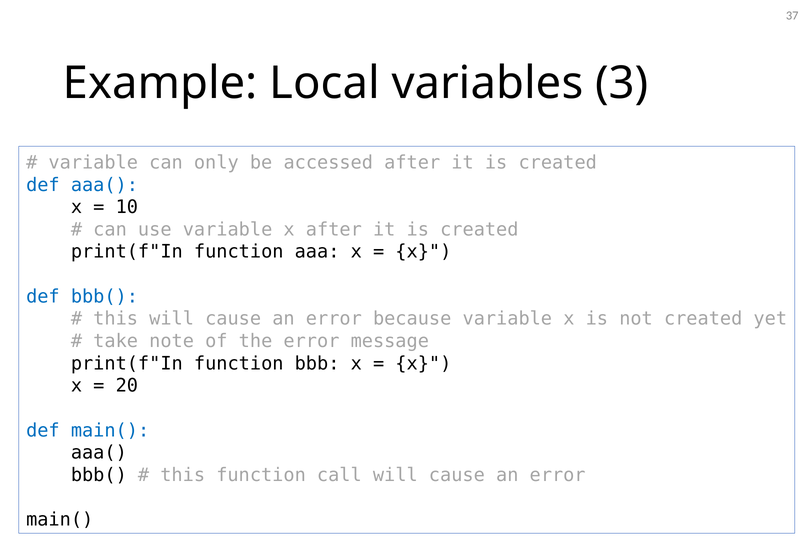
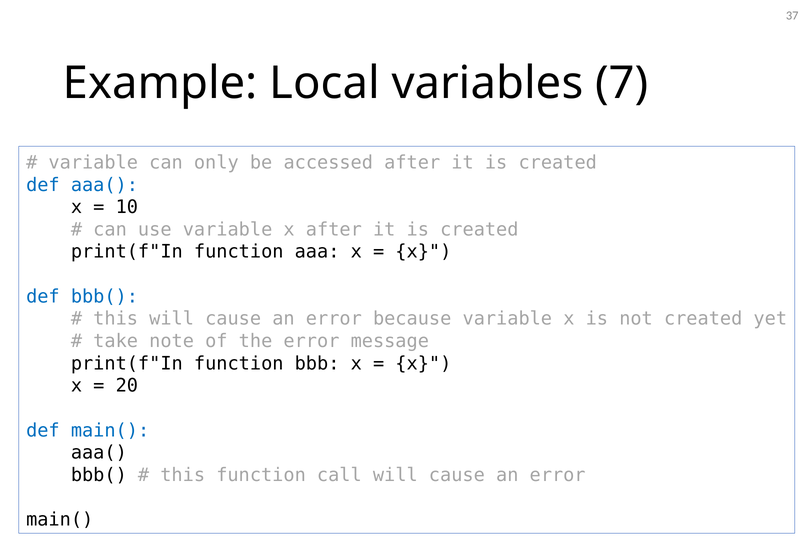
3: 3 -> 7
